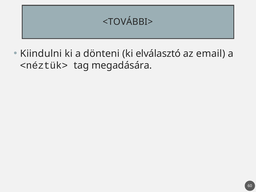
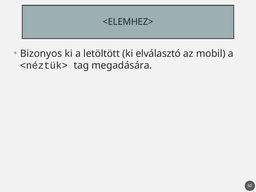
<TOVÁBBI>: <TOVÁBBI> -> <ELEMHEZ>
Kiindulni: Kiindulni -> Bizonyos
dönteni: dönteni -> letöltött
email: email -> mobil
